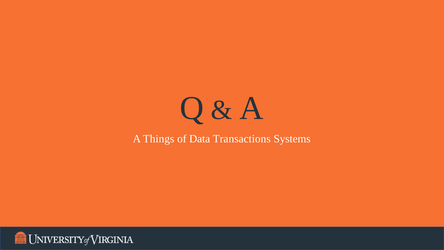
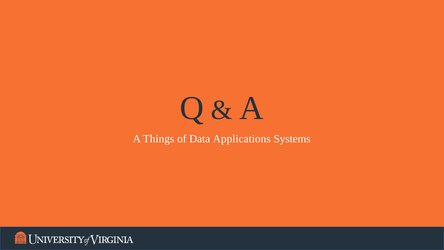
Transactions: Transactions -> Applications
